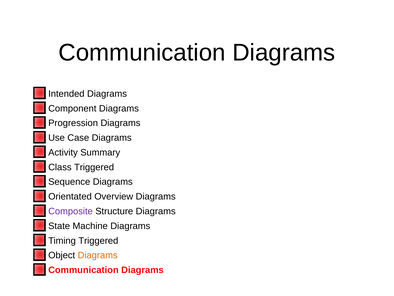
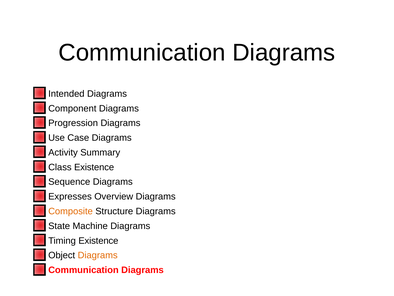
Class Triggered: Triggered -> Existence
Orientated: Orientated -> Expresses
Composite colour: purple -> orange
Timing Triggered: Triggered -> Existence
